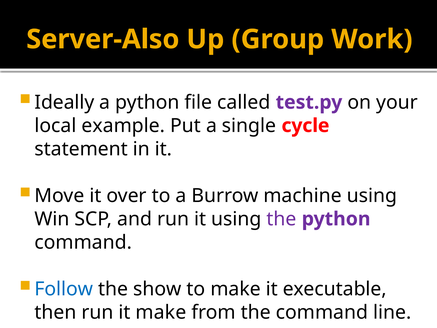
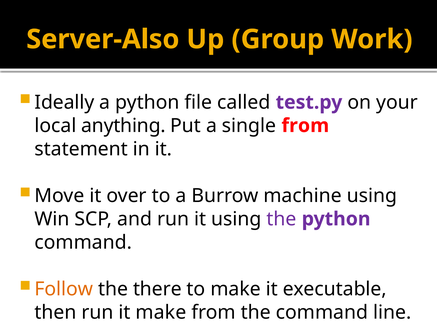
example: example -> anything
single cycle: cycle -> from
Follow colour: blue -> orange
show: show -> there
